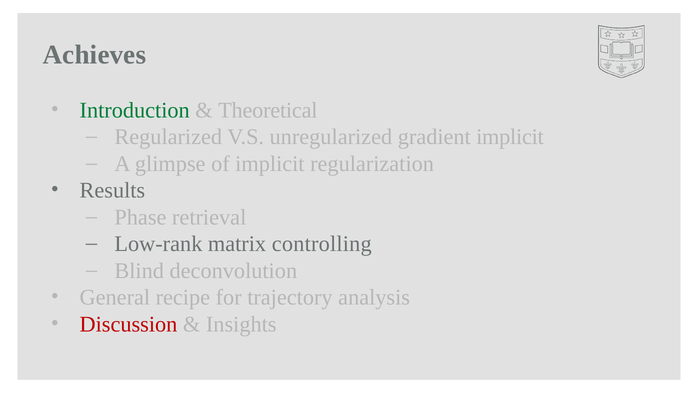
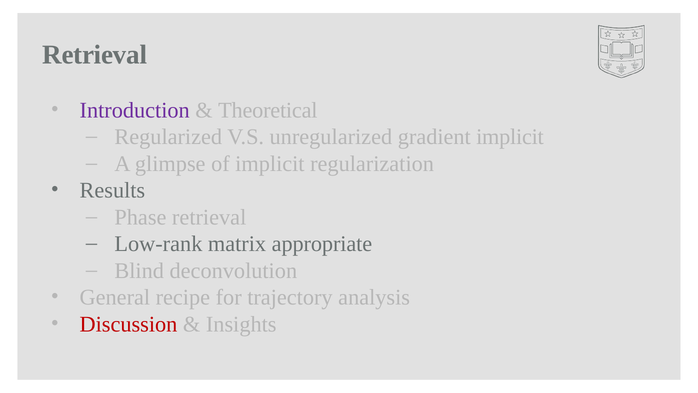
Achieves at (94, 54): Achieves -> Retrieval
Introduction colour: green -> purple
controlling: controlling -> appropriate
